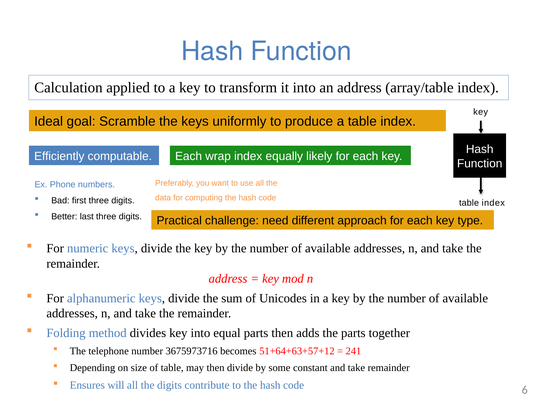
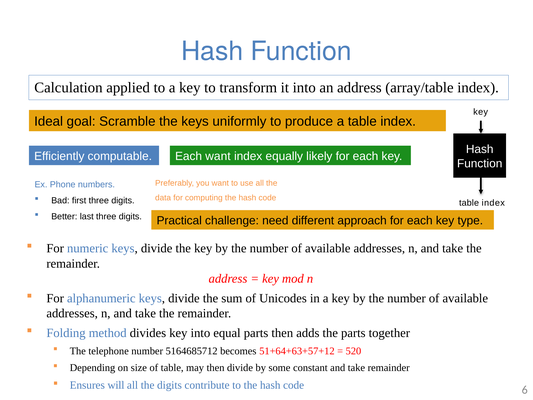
Each wrap: wrap -> want
3675973716: 3675973716 -> 5164685712
241: 241 -> 520
